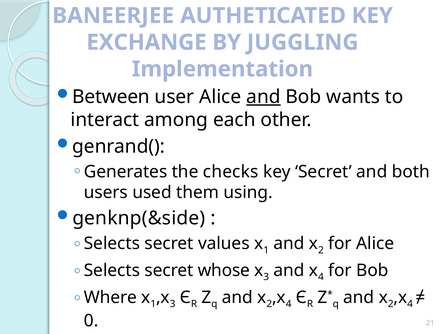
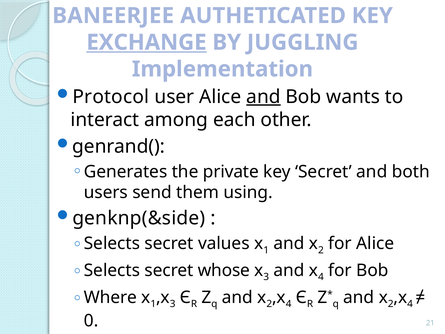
EXCHANGE underline: none -> present
Between: Between -> Protocol
checks: checks -> private
used: used -> send
